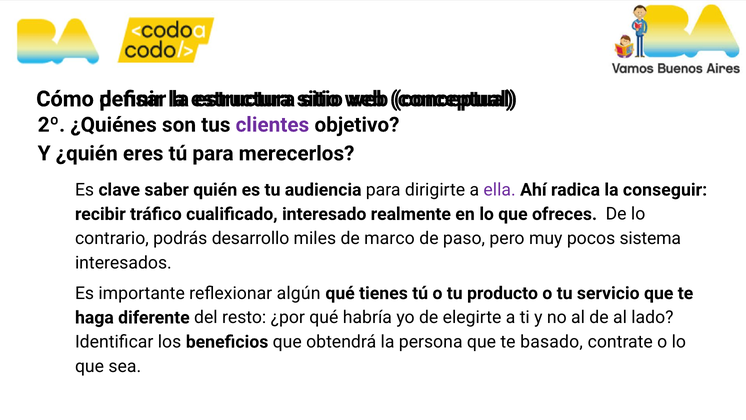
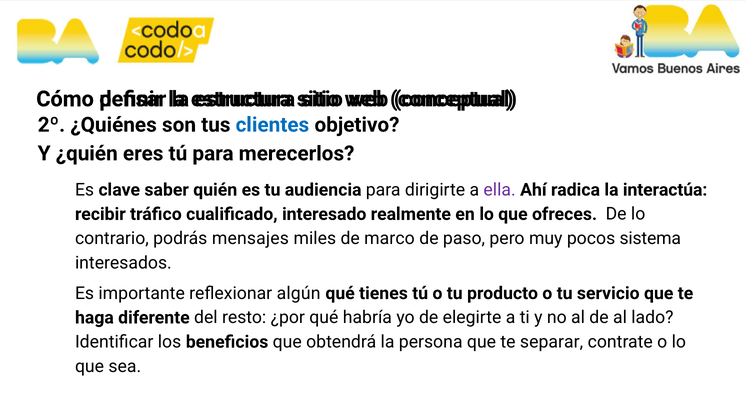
clientes colour: purple -> blue
conseguir: conseguir -> interactúa
desarrollo: desarrollo -> mensajes
basado: basado -> separar
